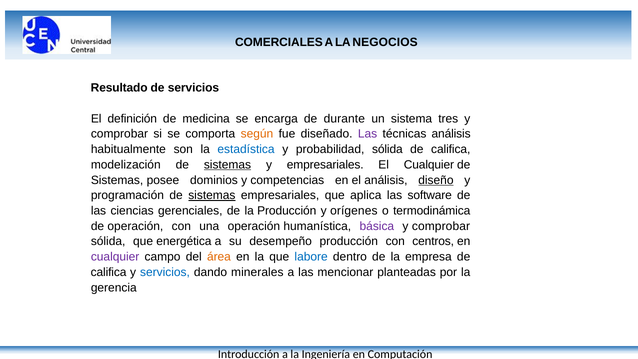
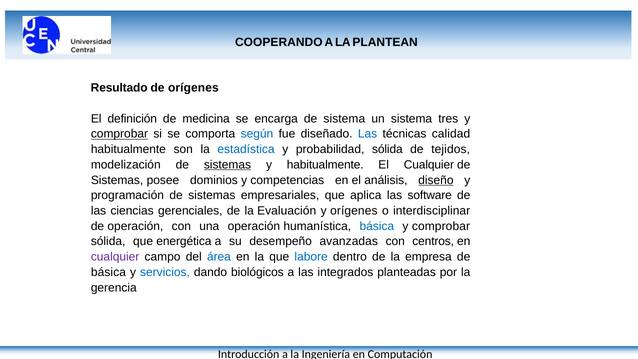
COMERCIALES: COMERCIALES -> COOPERANDO
NEGOCIOS: NEGOCIOS -> PLANTEAN
de servicios: servicios -> orígenes
de durante: durante -> sistema
comprobar at (119, 134) underline: none -> present
según colour: orange -> blue
Las at (368, 134) colour: purple -> blue
técnicas análisis: análisis -> calidad
califica at (451, 149): califica -> tejidos
y empresariales: empresariales -> habitualmente
sistemas at (212, 195) underline: present -> none
la Producción: Producción -> Evaluación
termodinámica: termodinámica -> interdisciplinar
básica at (377, 226) colour: purple -> blue
desempeño producción: producción -> avanzadas
área colour: orange -> blue
califica at (109, 272): califica -> básica
minerales: minerales -> biológicos
mencionar: mencionar -> integrados
